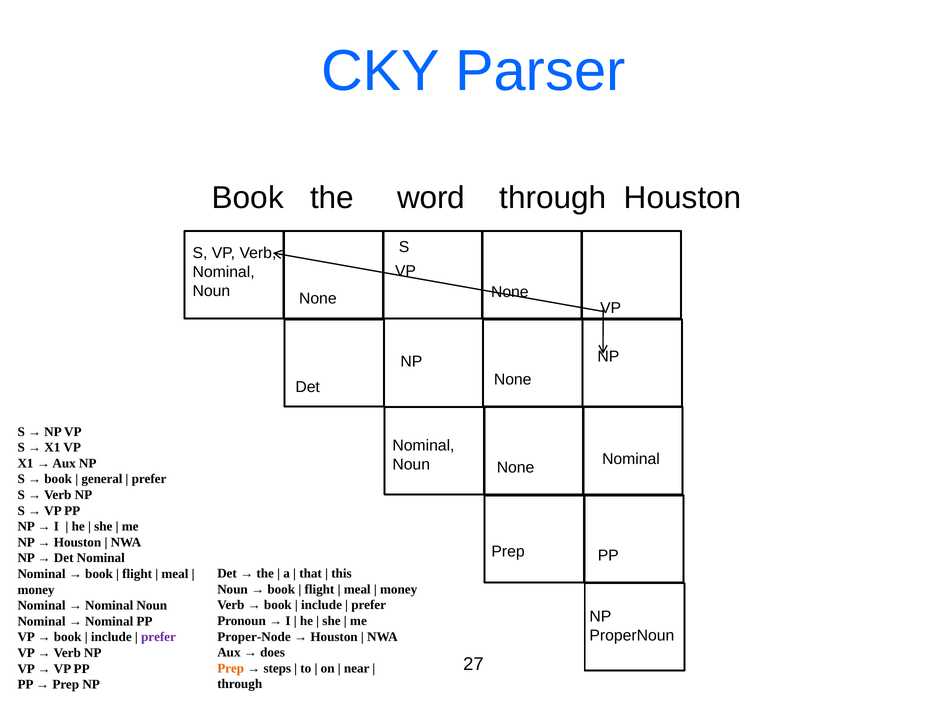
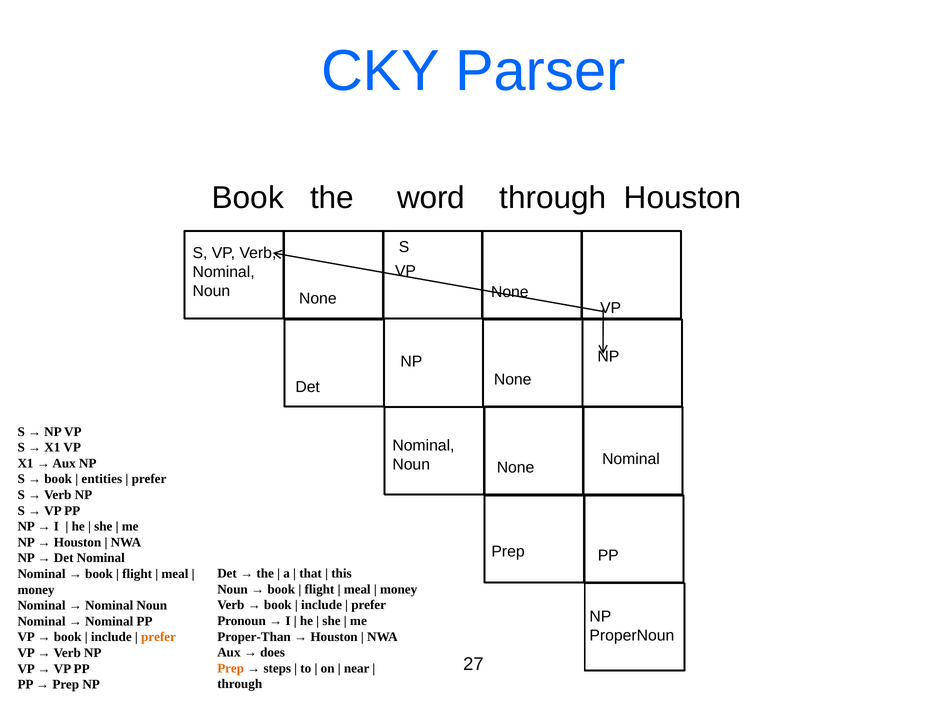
general: general -> entities
Proper-Node: Proper-Node -> Proper-Than
prefer at (158, 637) colour: purple -> orange
